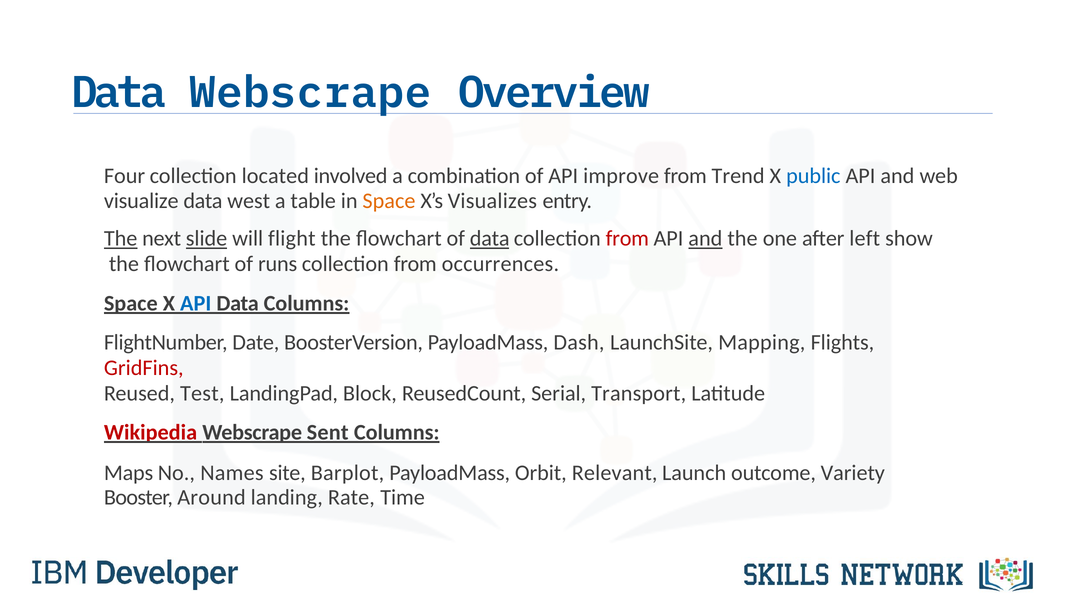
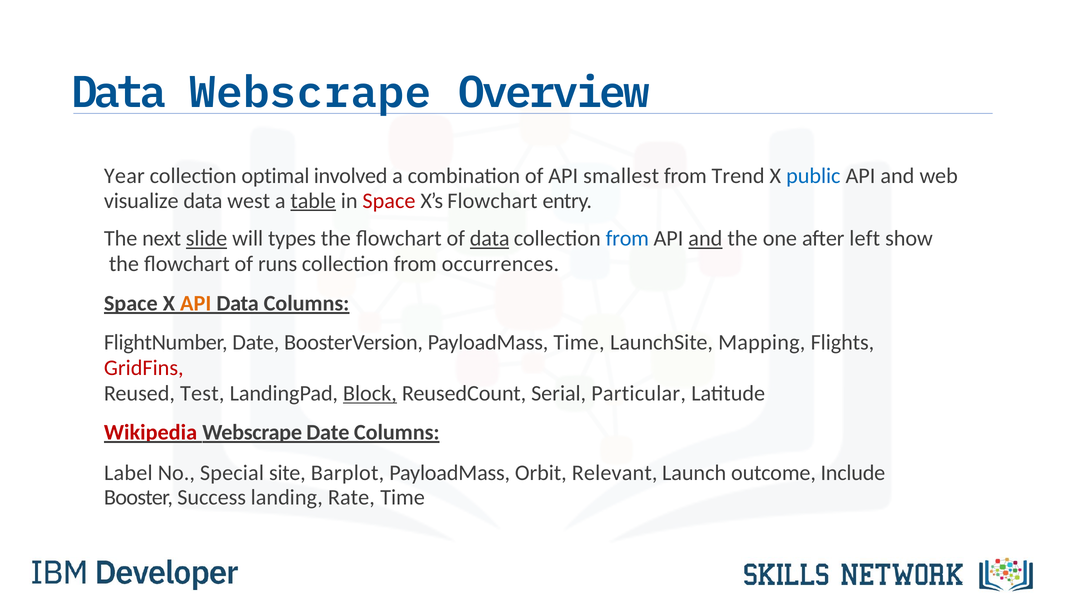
Four: Four -> Year
located: located -> optimal
improve: improve -> smallest
table underline: none -> present
Space at (389, 201) colour: orange -> red
X’s Visualizes: Visualizes -> Flowchart
The at (121, 238) underline: present -> none
flight: flight -> types
from at (627, 238) colour: red -> blue
API at (196, 303) colour: blue -> orange
PayloadMass Dash: Dash -> Time
Block underline: none -> present
Transport: Transport -> Particular
Webscrape Sent: Sent -> Date
Maps: Maps -> Label
Names: Names -> Special
Variety: Variety -> Include
Around: Around -> Success
